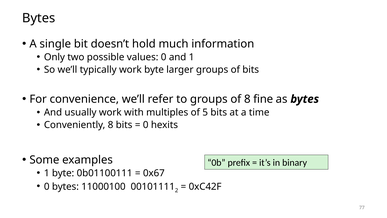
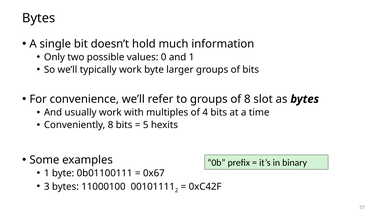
fine: fine -> slot
5: 5 -> 4
0 at (146, 125): 0 -> 5
0 at (47, 186): 0 -> 3
